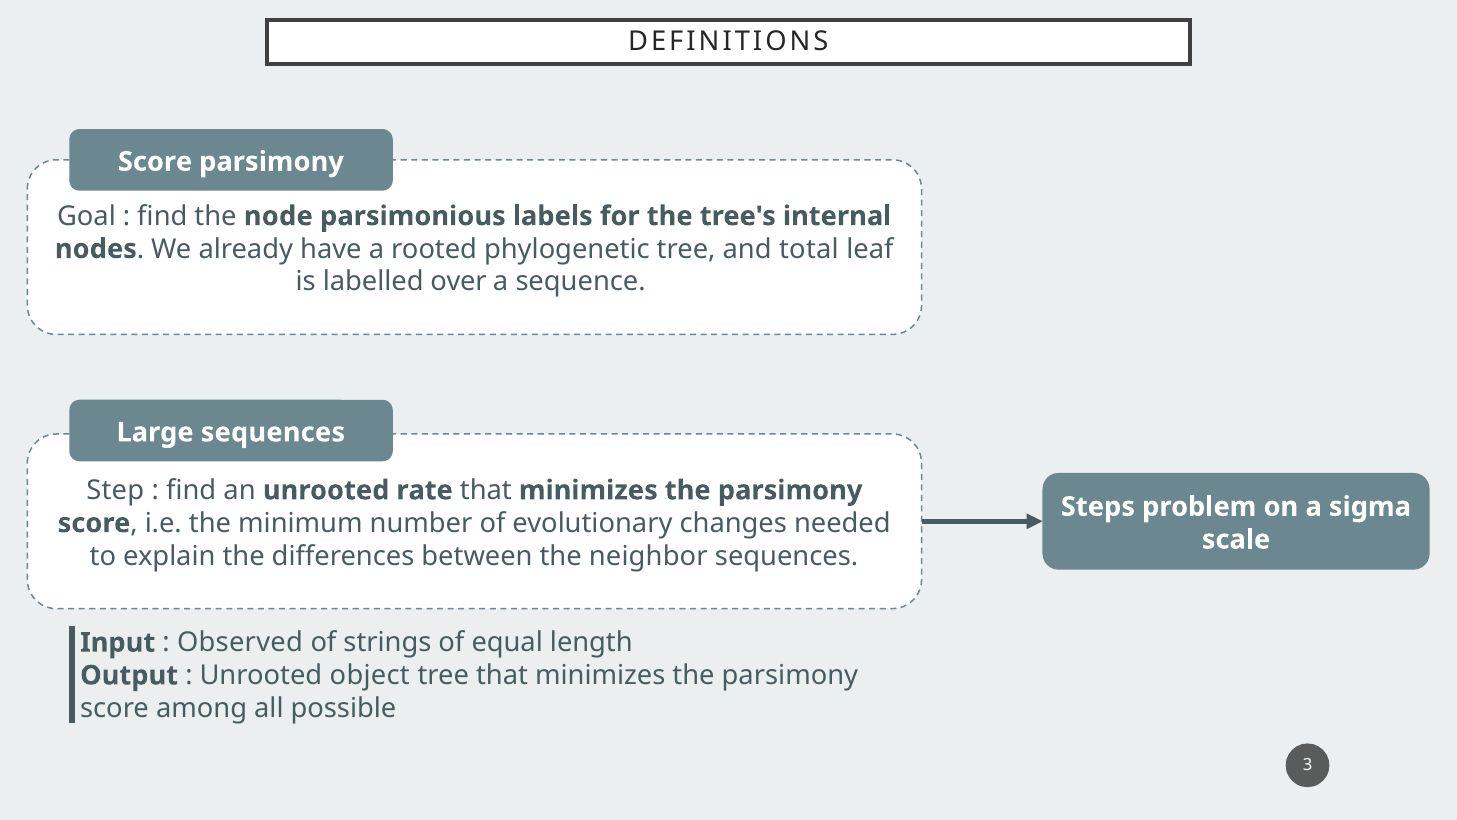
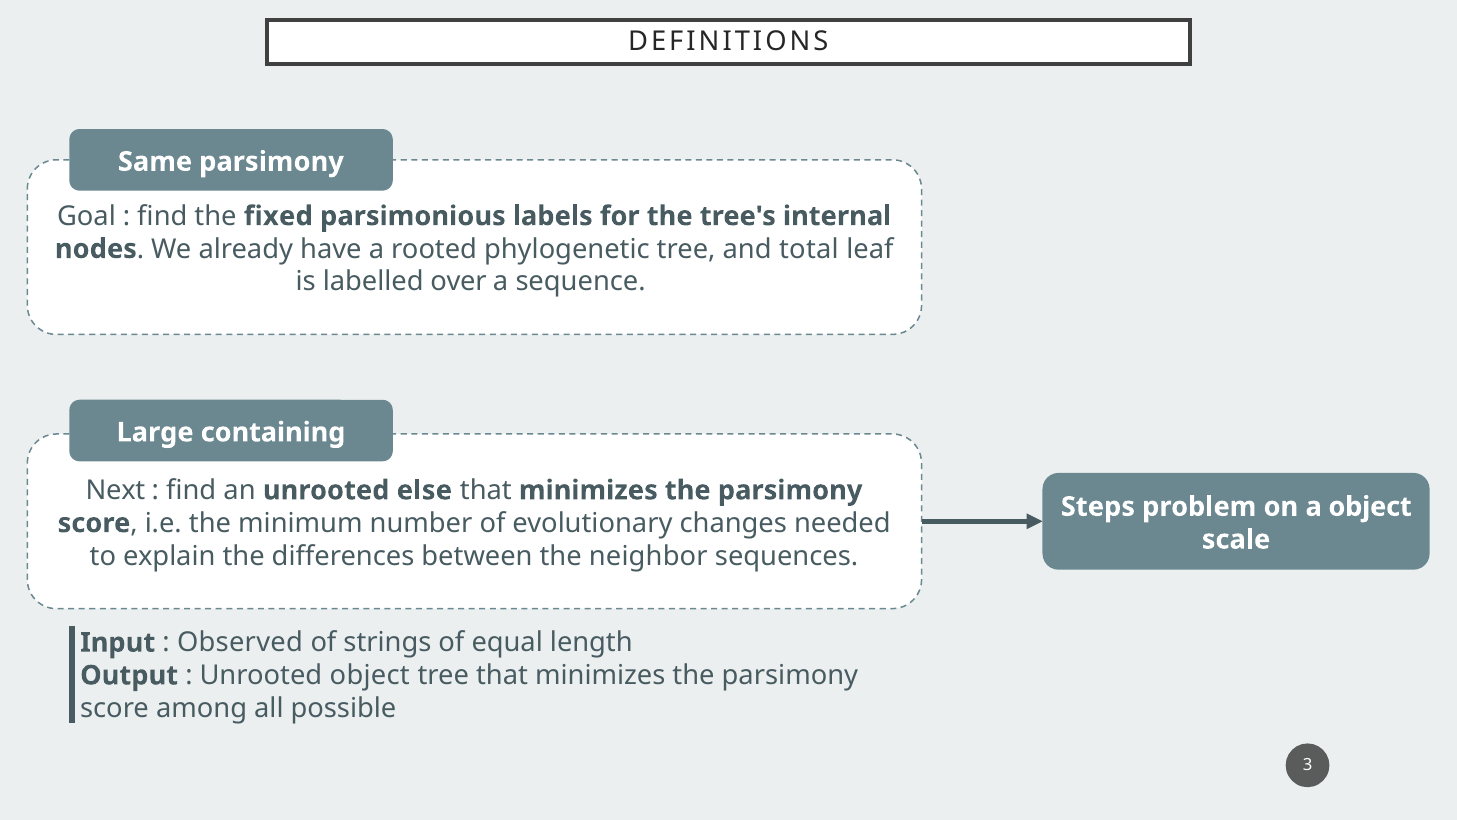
Score at (155, 162): Score -> Same
node: node -> fixed
Large sequences: sequences -> containing
Step: Step -> Next
rate: rate -> else
a sigma: sigma -> object
